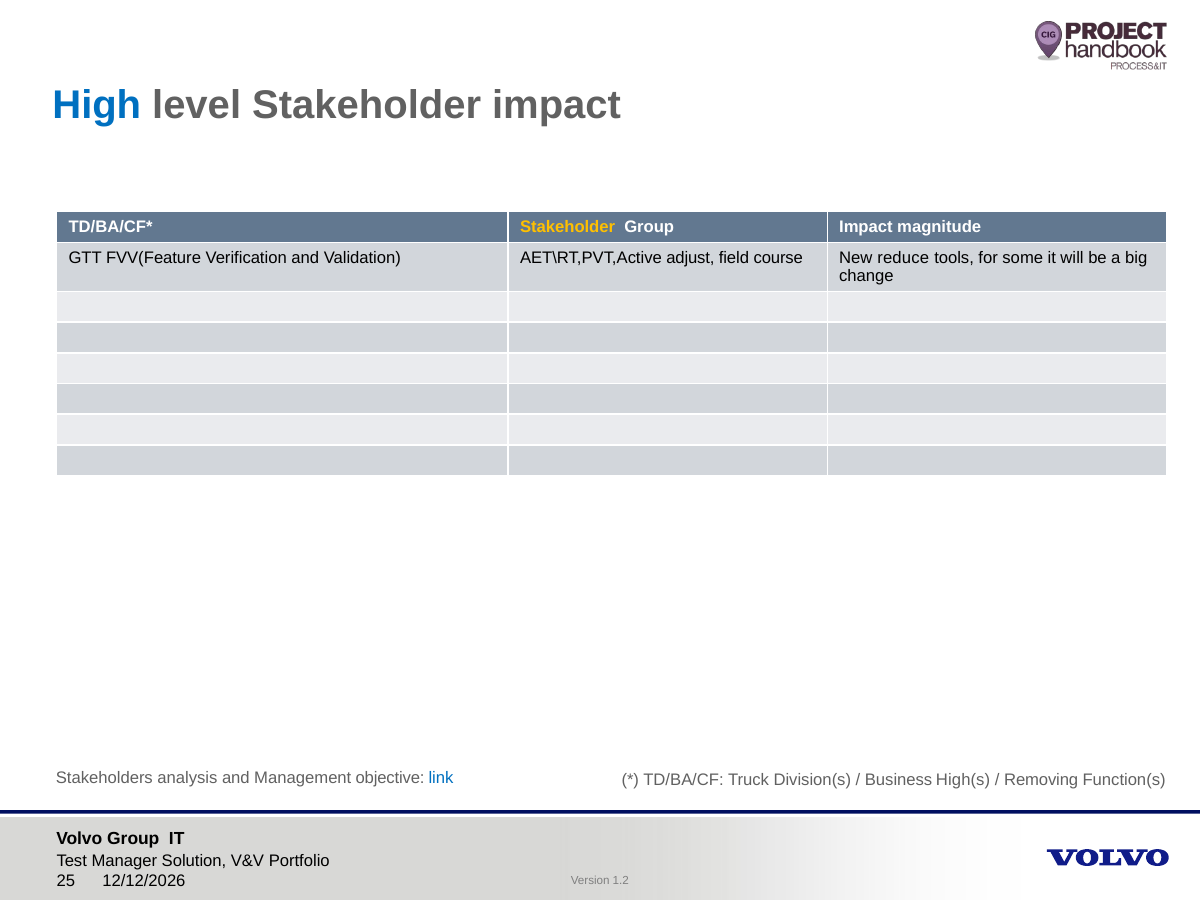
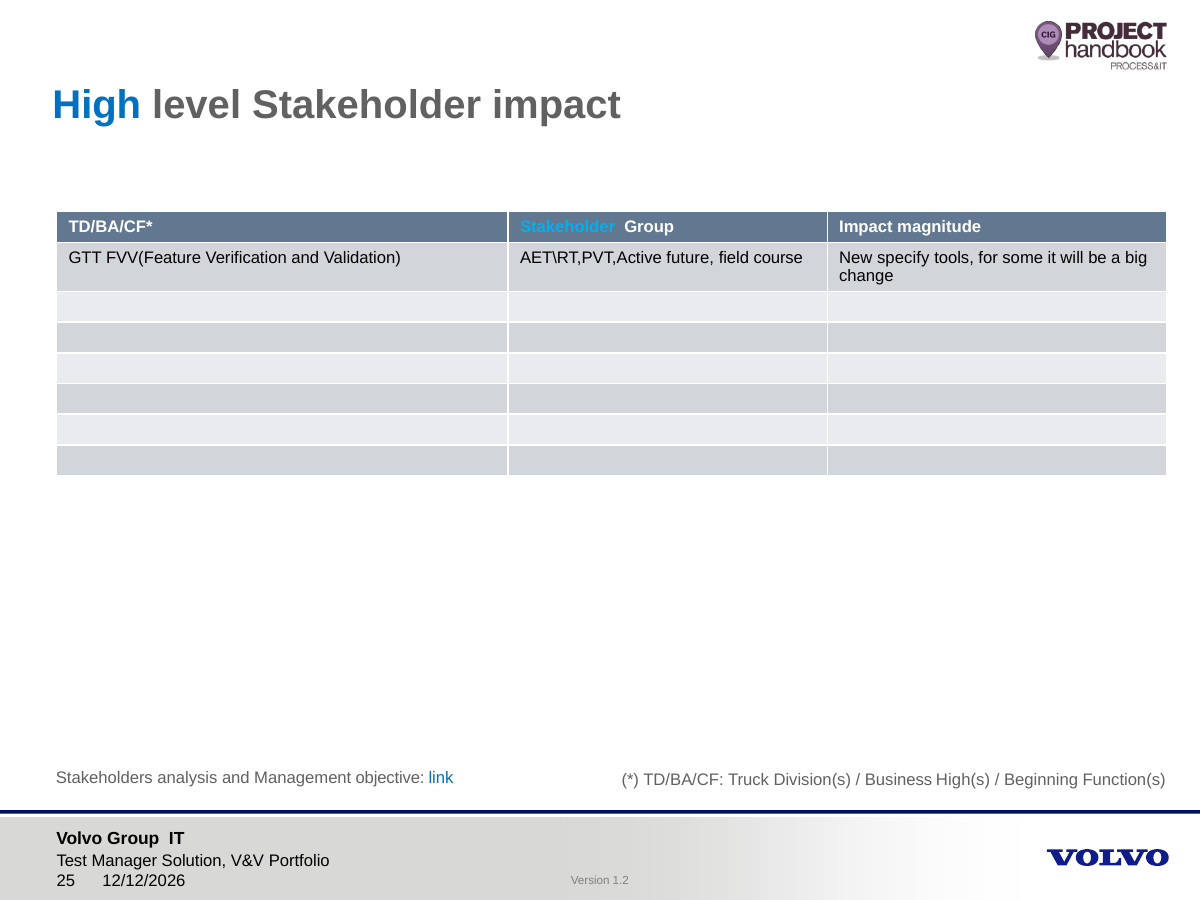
Stakeholder at (568, 227) colour: yellow -> light blue
adjust: adjust -> future
reduce: reduce -> specify
Removing: Removing -> Beginning
